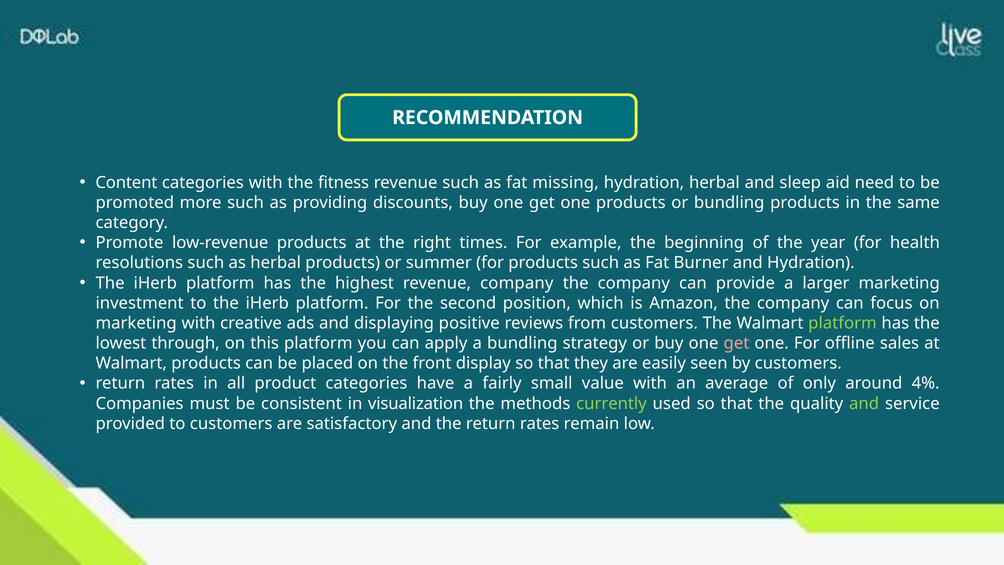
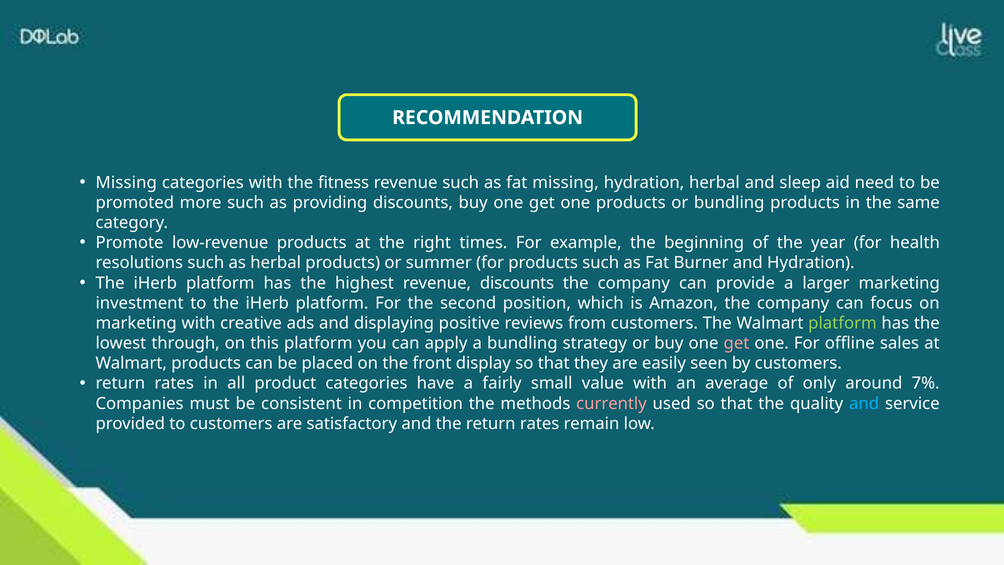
Content at (126, 182): Content -> Missing
revenue company: company -> discounts
4%: 4% -> 7%
visualization: visualization -> competition
currently colour: light green -> pink
and at (864, 403) colour: light green -> light blue
